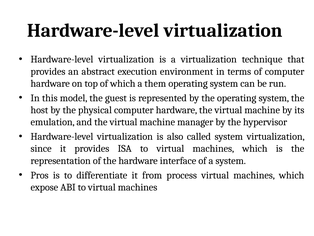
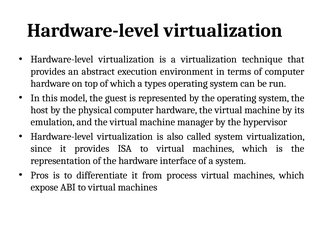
them: them -> types
